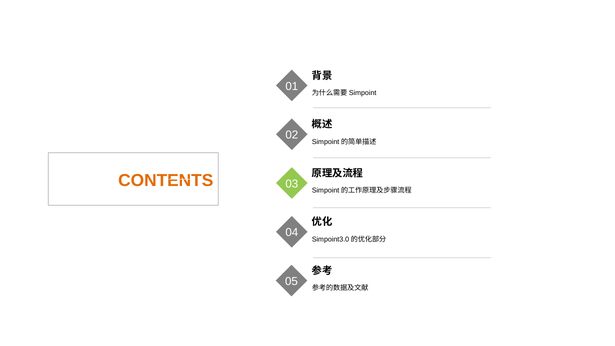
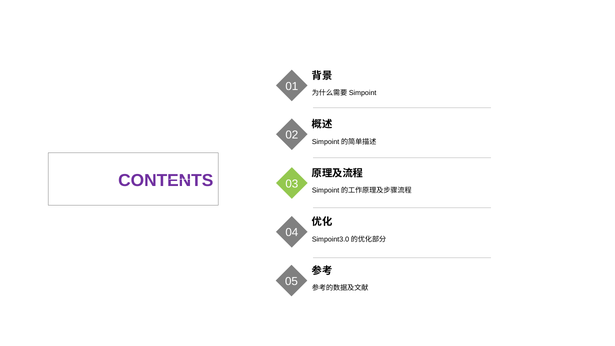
CONTENTS colour: orange -> purple
